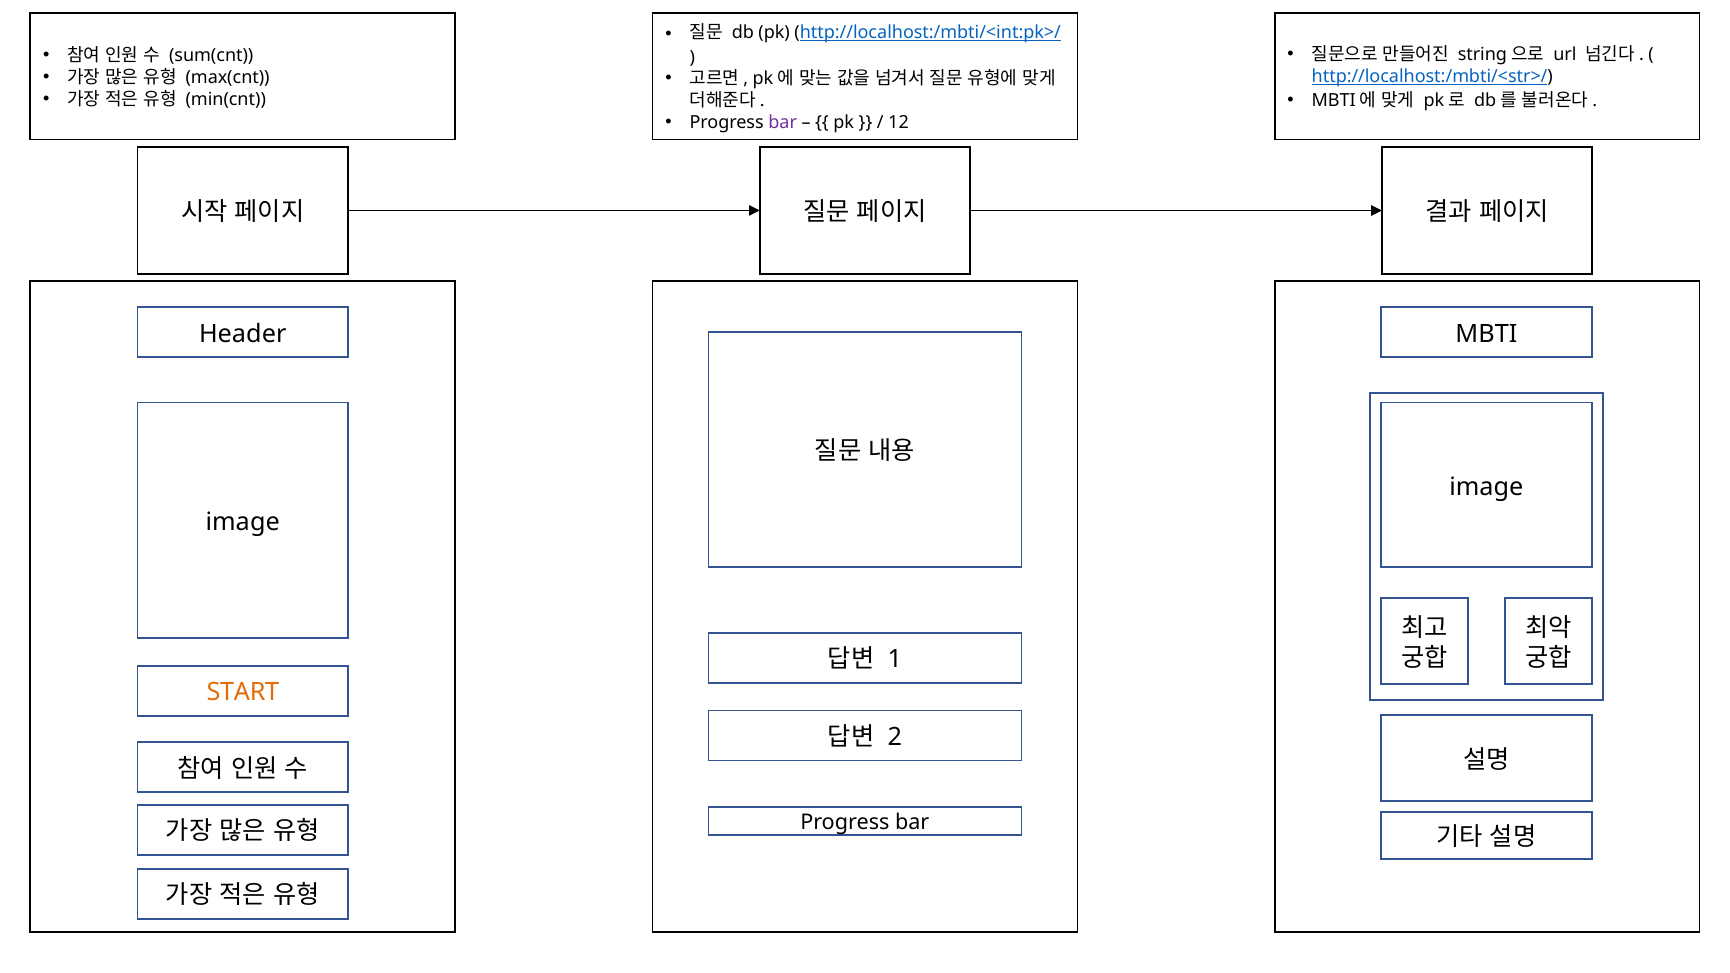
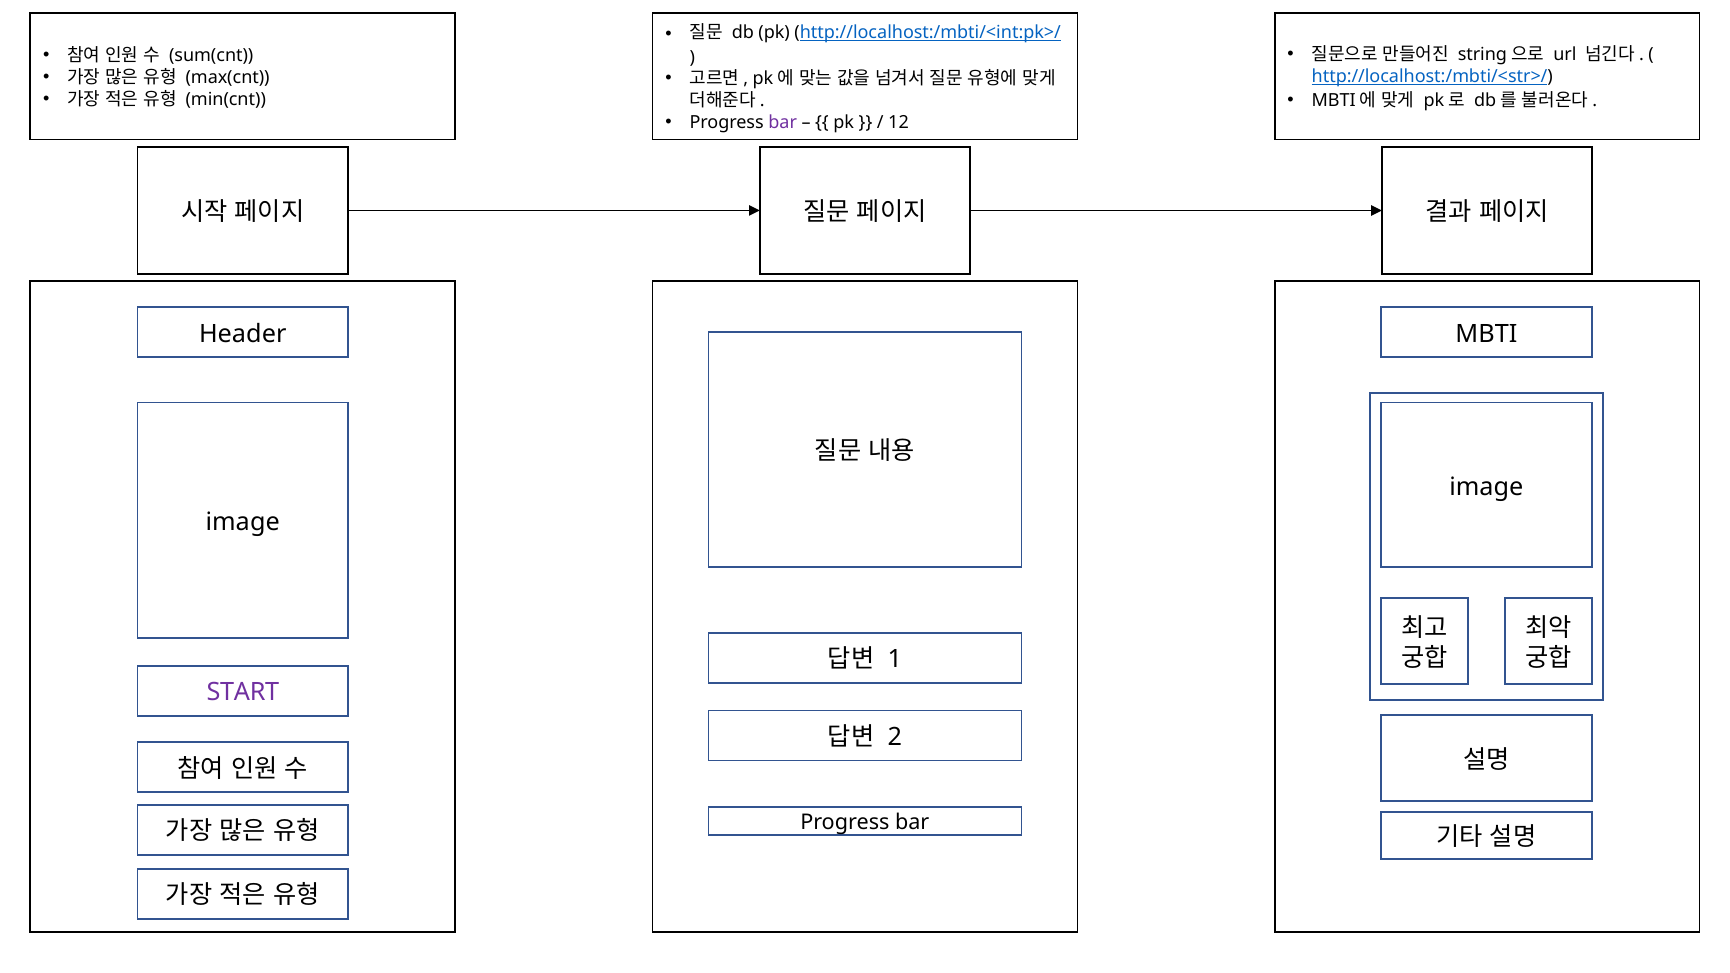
START colour: orange -> purple
